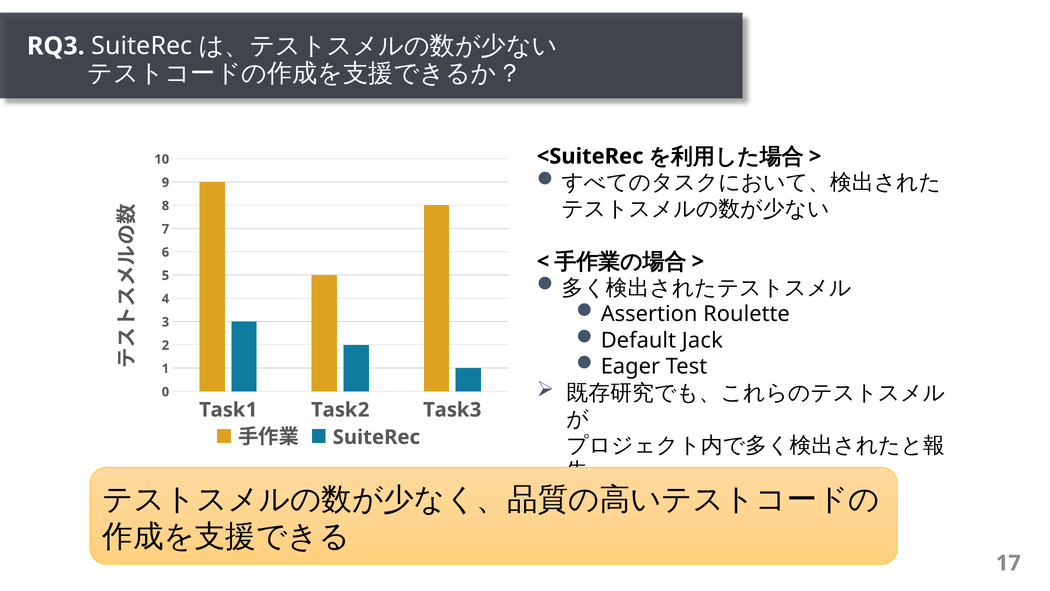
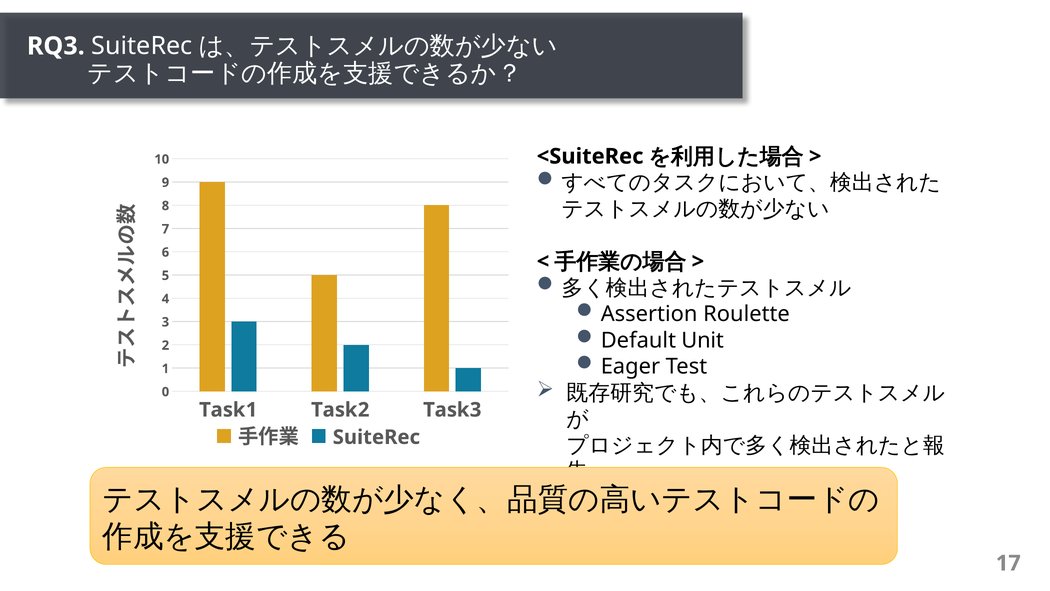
Jack: Jack -> Unit
